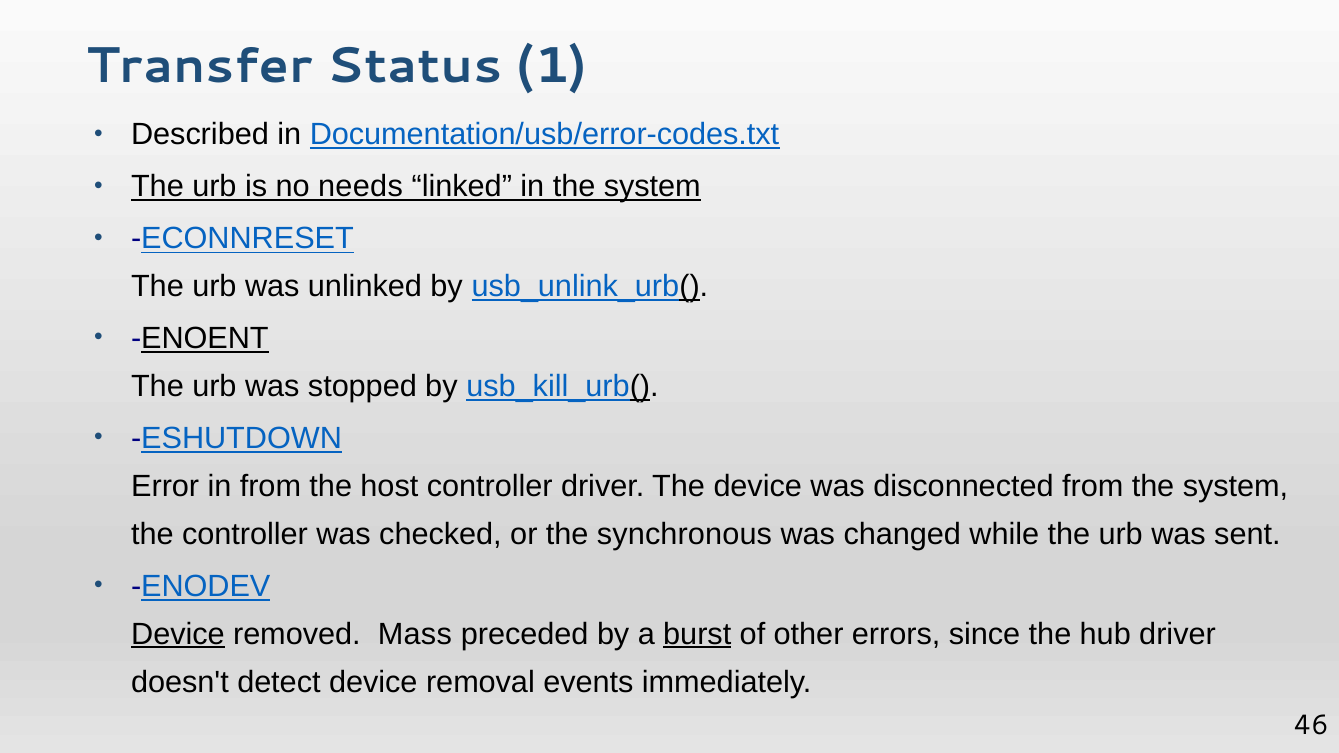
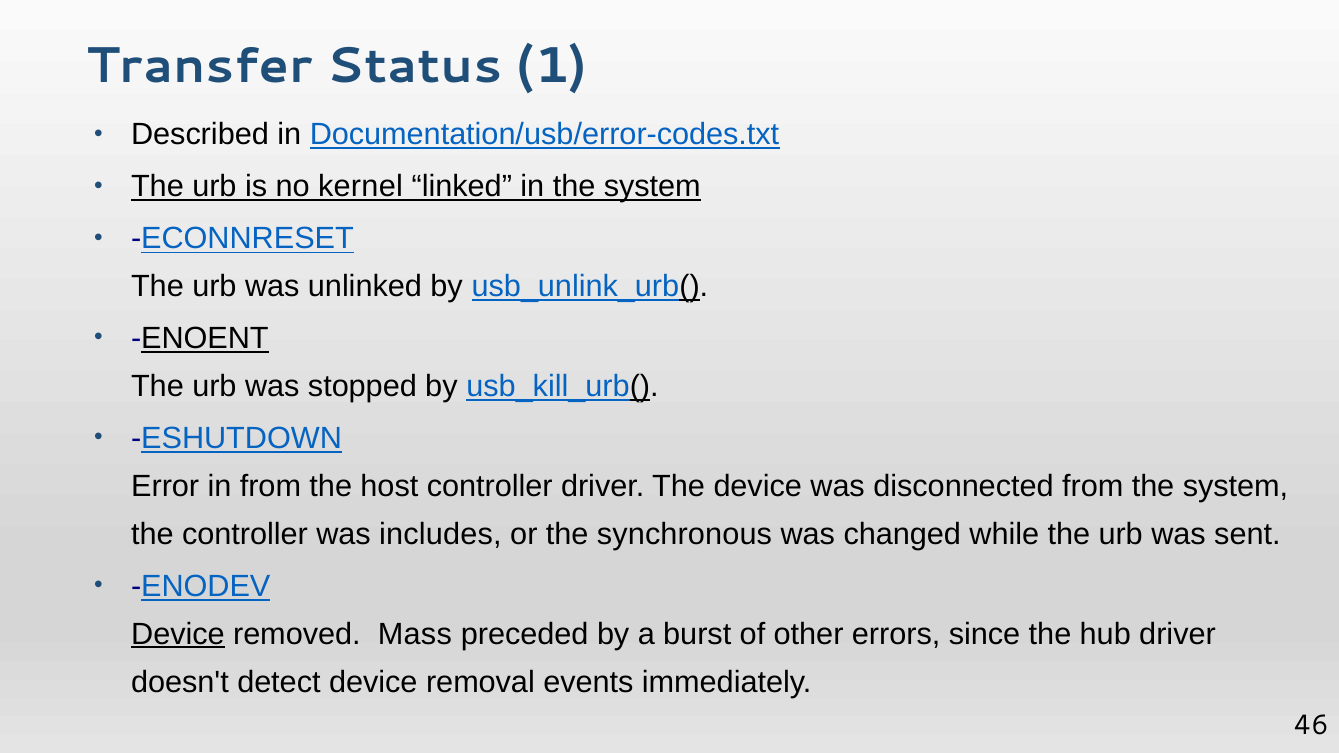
needs: needs -> kernel
checked: checked -> includes
burst underline: present -> none
